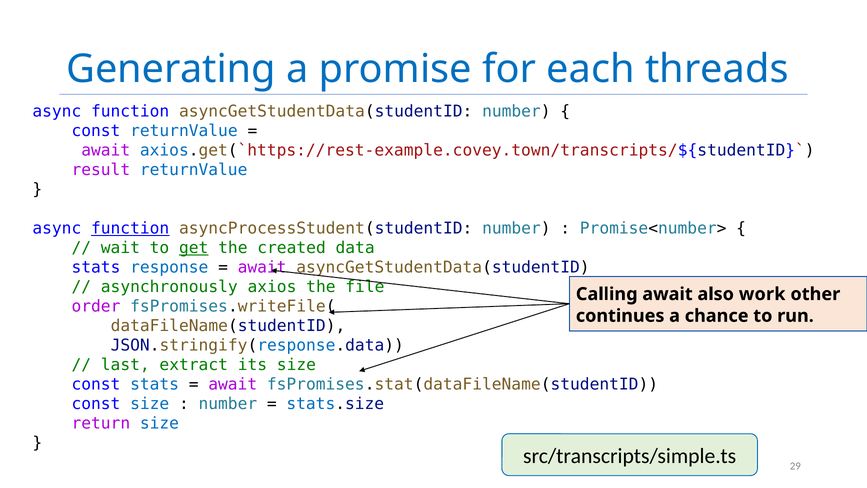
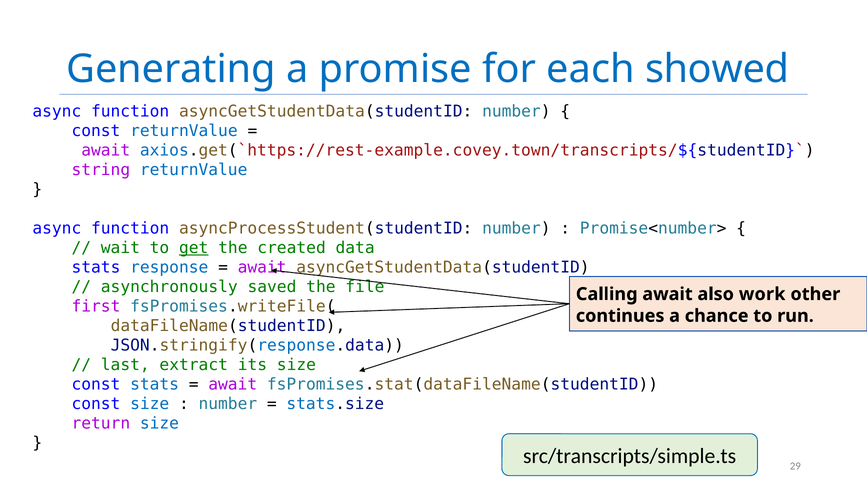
threads: threads -> showed
result: result -> string
function at (130, 228) underline: present -> none
axios: axios -> saved
order: order -> first
